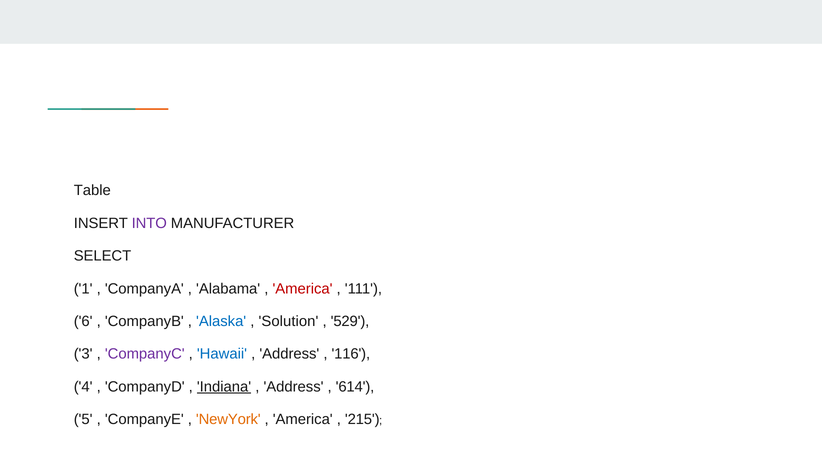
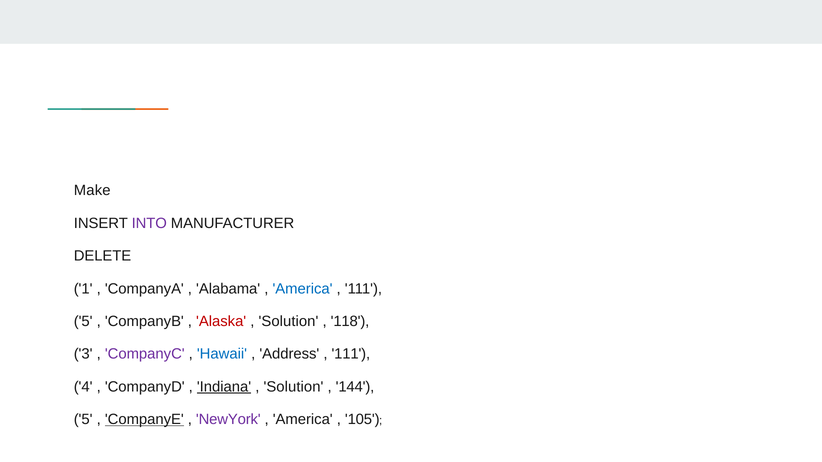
Table: Table -> Make
SELECT: SELECT -> DELETE
America at (303, 289) colour: red -> blue
6 at (83, 322): 6 -> 5
Alaska colour: blue -> red
529: 529 -> 118
116 at (351, 354): 116 -> 111
Address at (294, 387): Address -> Solution
614: 614 -> 144
CompanyE underline: none -> present
NewYork colour: orange -> purple
215: 215 -> 105
